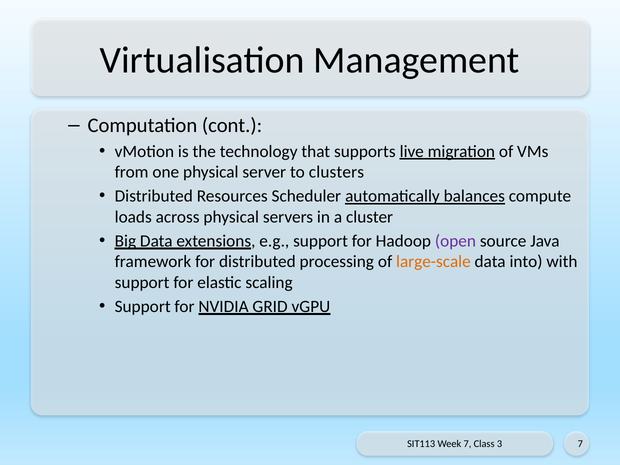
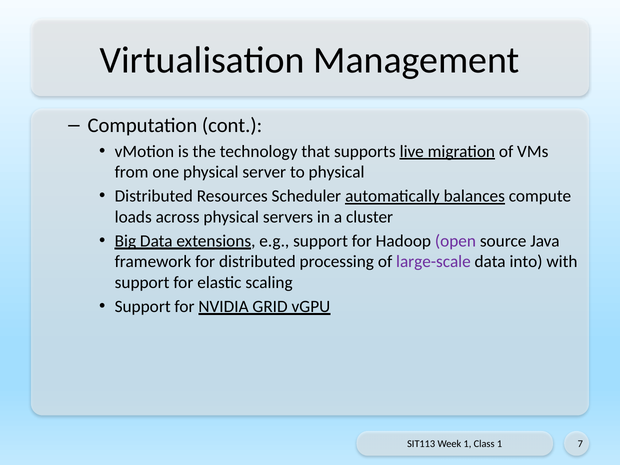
to clusters: clusters -> physical
large-scale colour: orange -> purple
Week 7: 7 -> 1
Class 3: 3 -> 1
